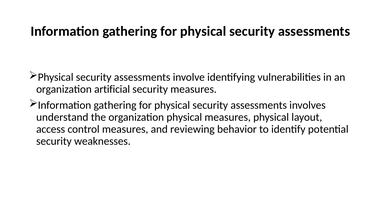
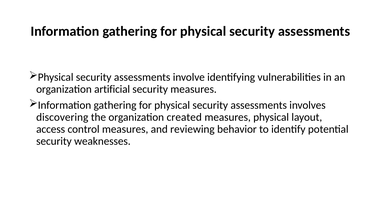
understand: understand -> discovering
organization physical: physical -> created
